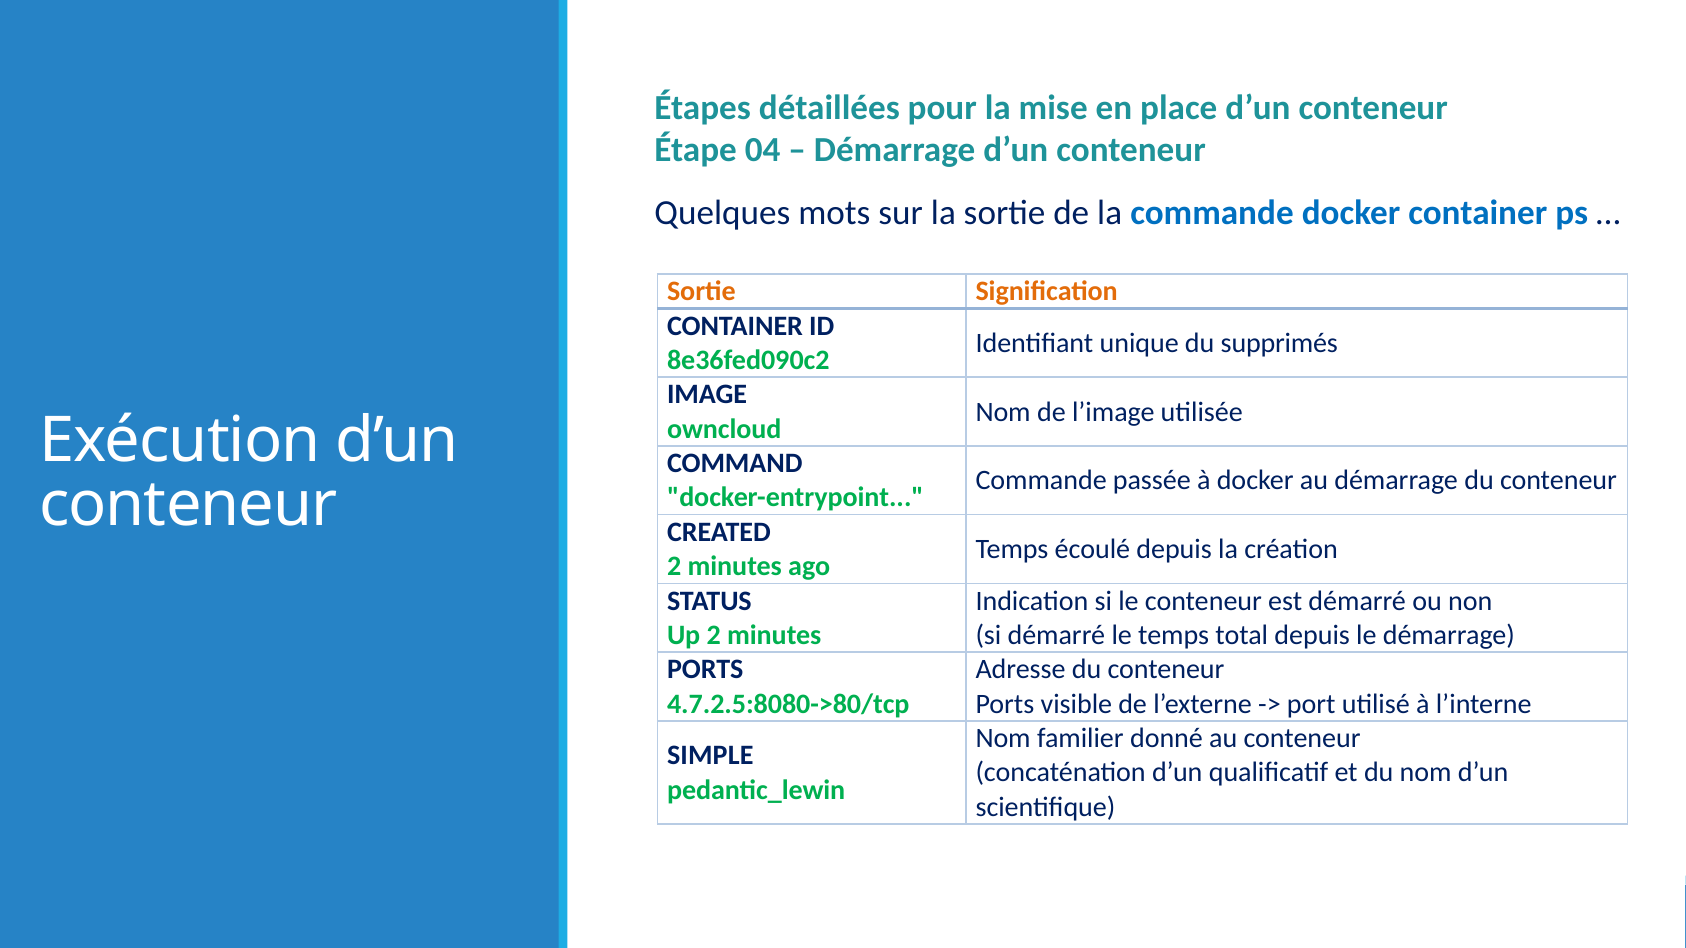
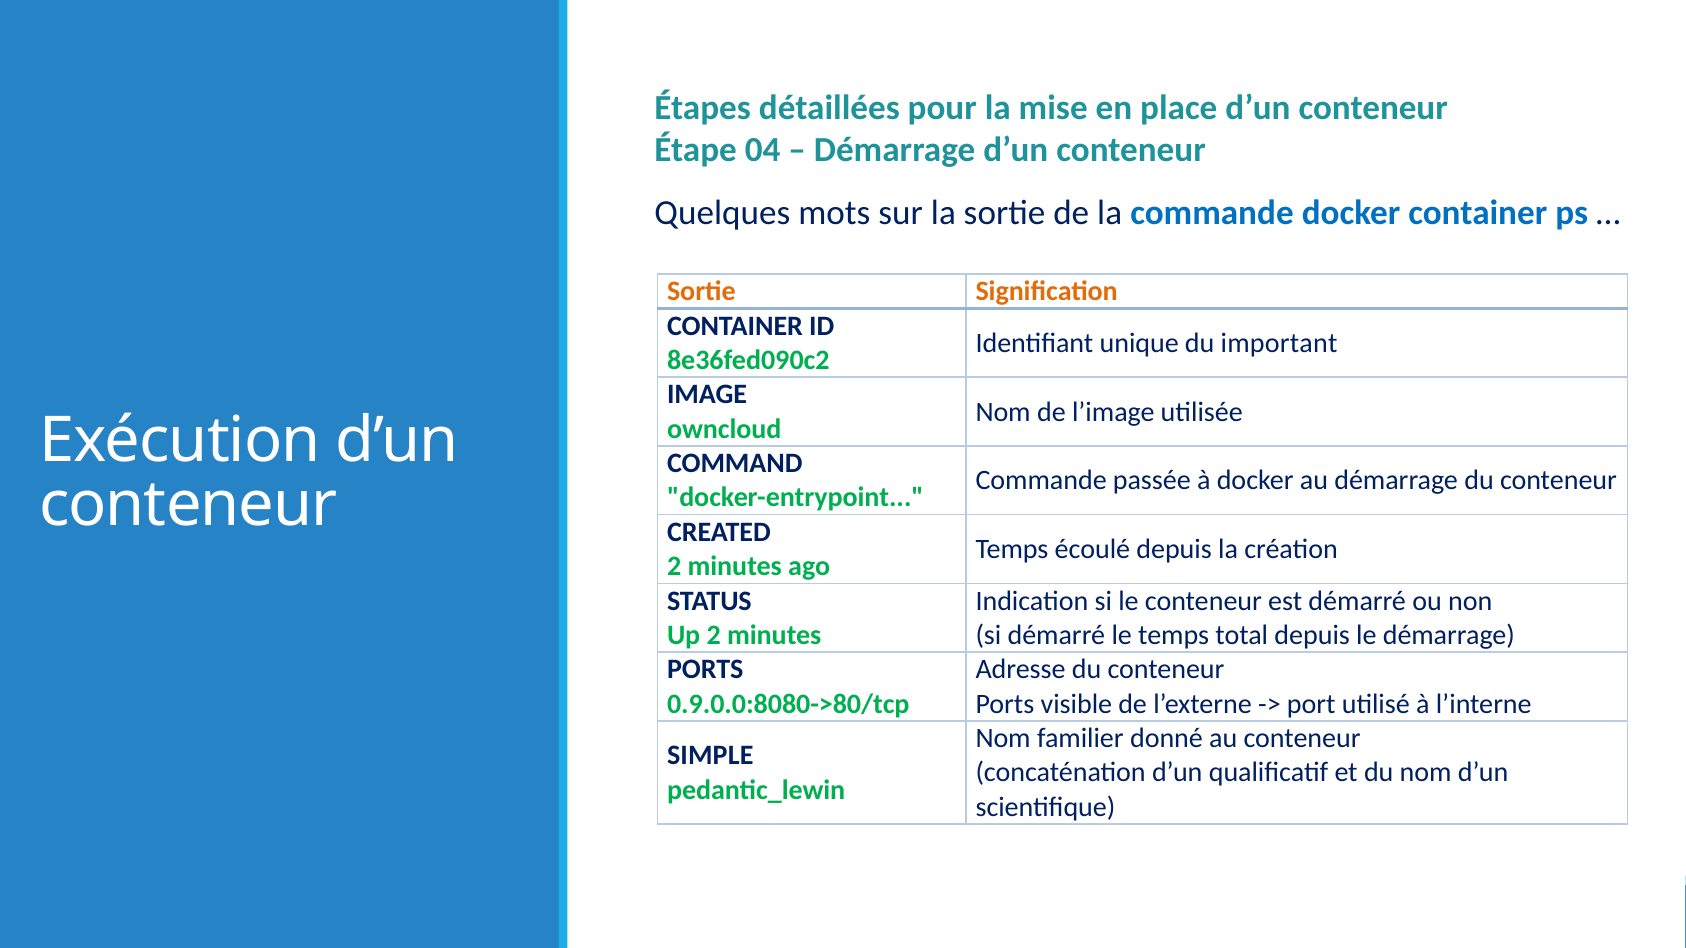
supprimés: supprimés -> important
4.7.2.5:8080->80/tcp: 4.7.2.5:8080->80/tcp -> 0.9.0.0:8080->80/tcp
